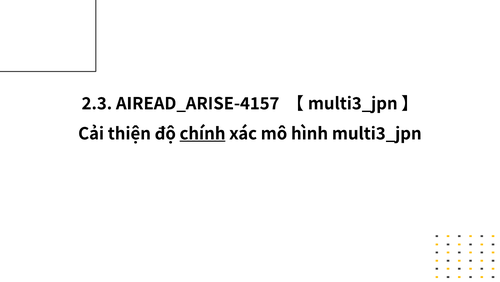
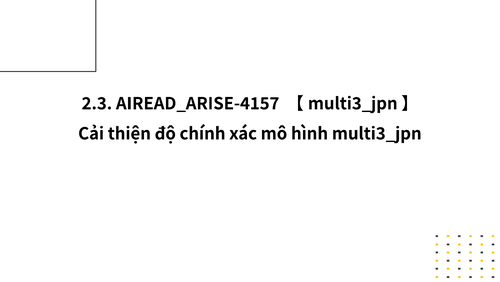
chính underline: present -> none
